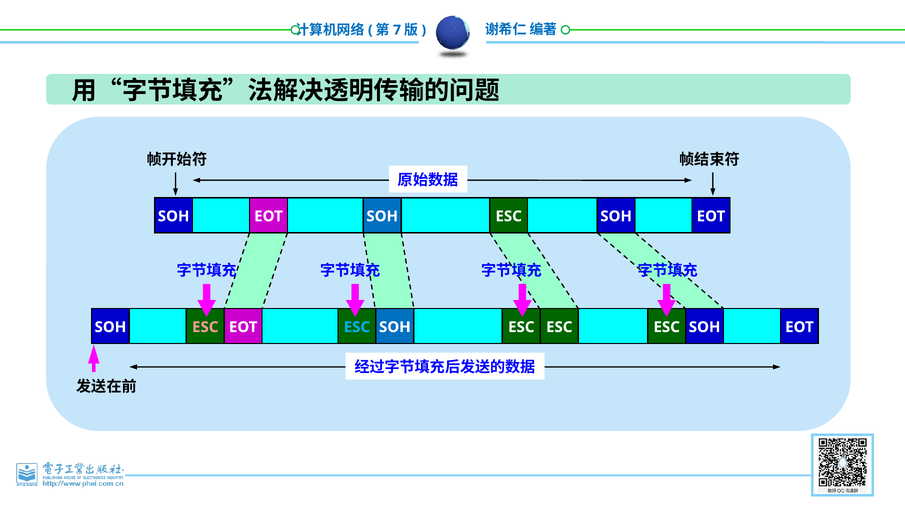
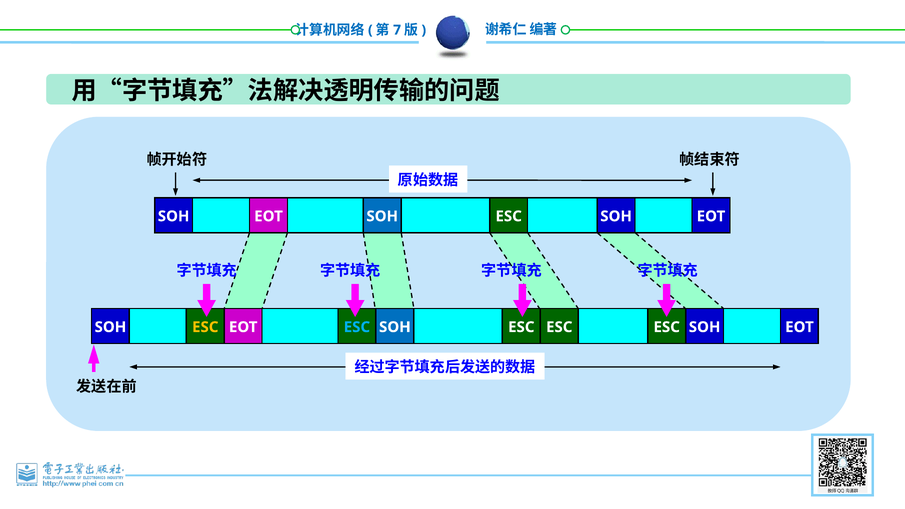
ESC at (205, 327) colour: pink -> yellow
